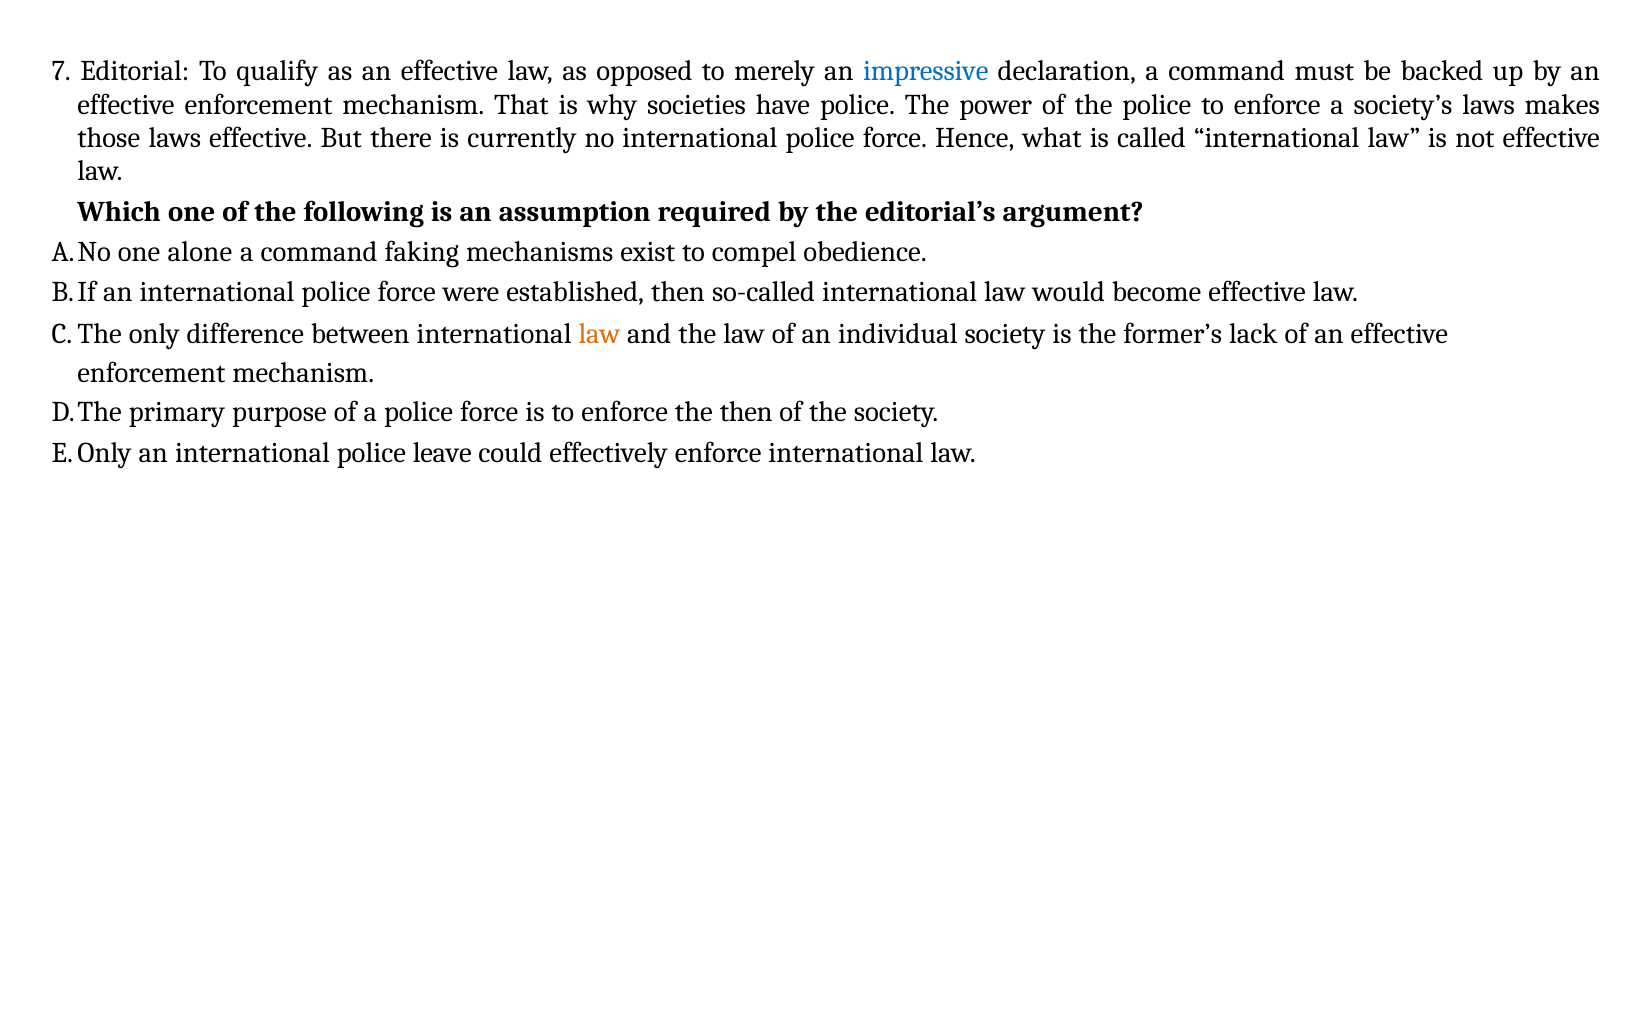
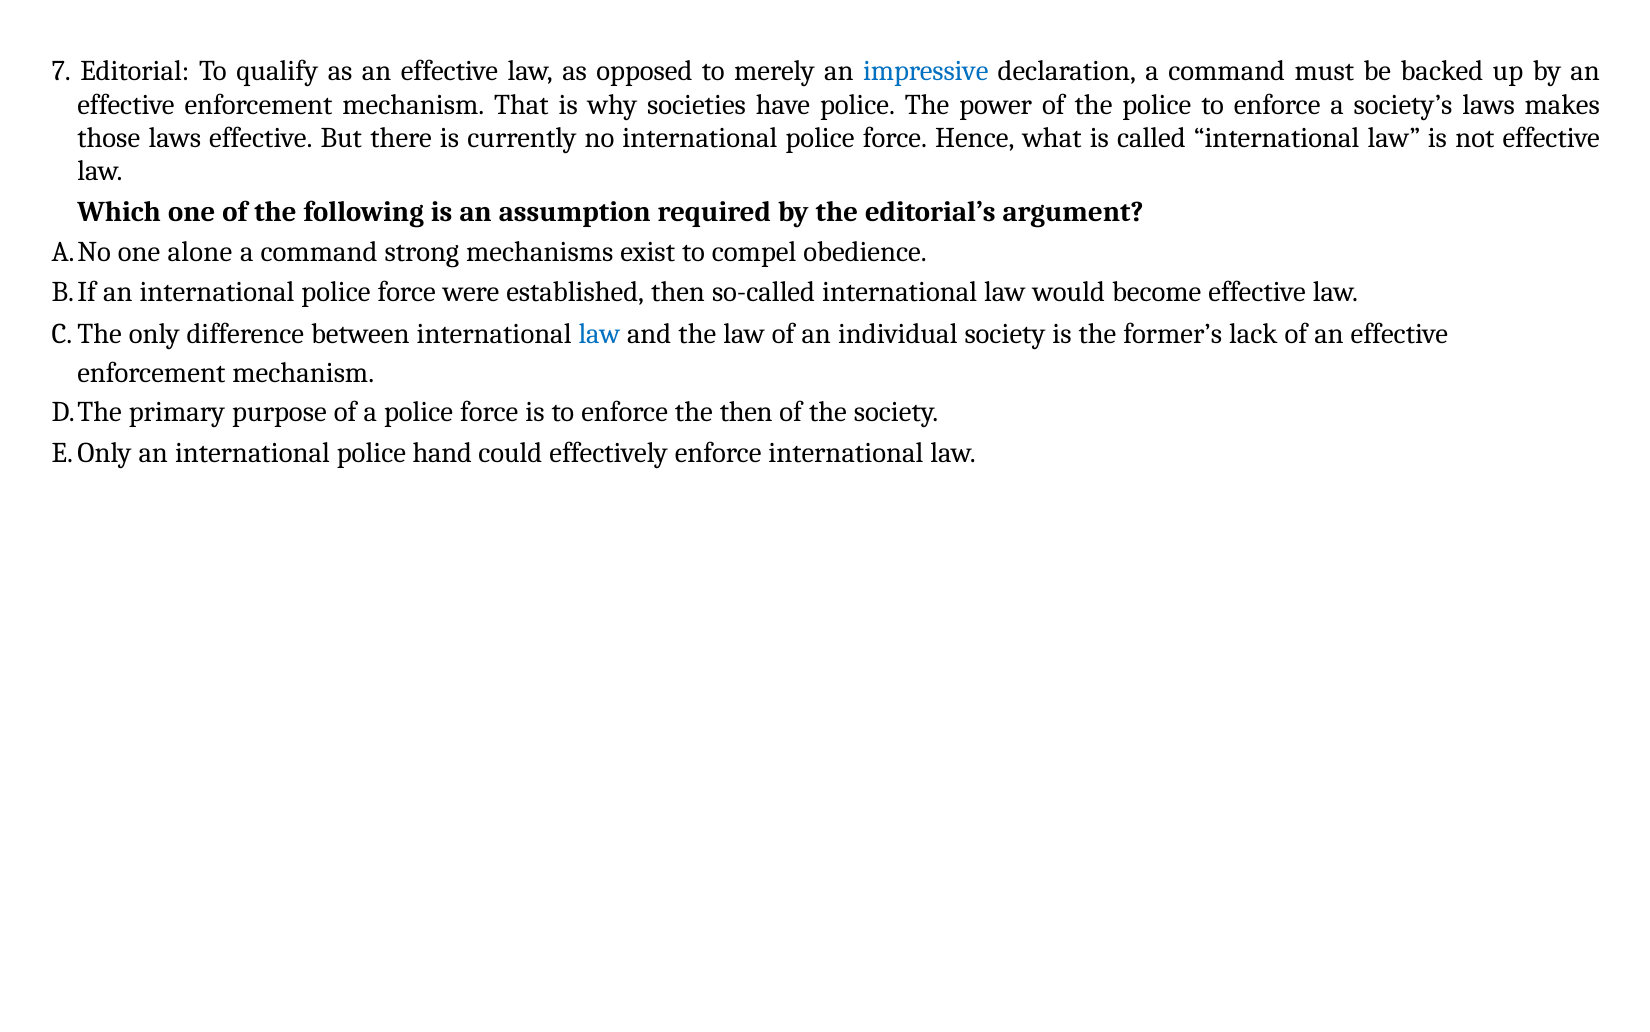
faking: faking -> strong
law at (599, 334) colour: orange -> blue
leave: leave -> hand
